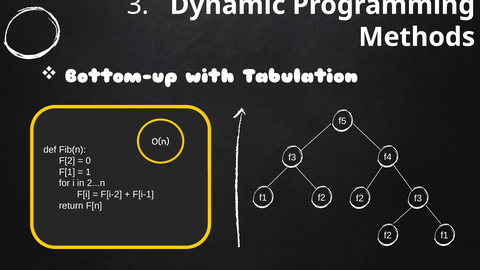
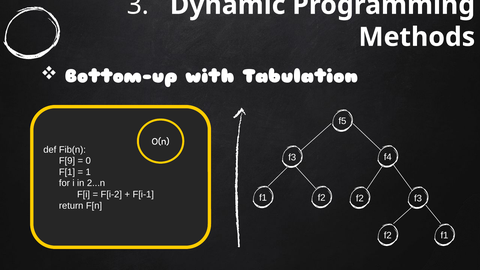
F[2: F[2 -> F[9
